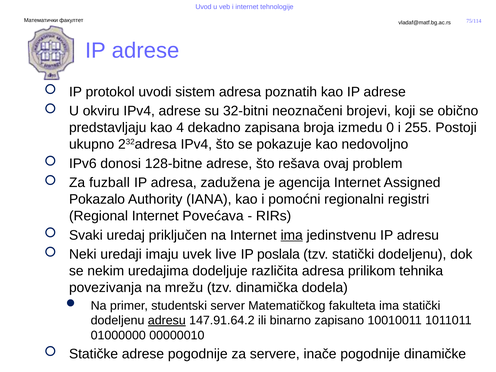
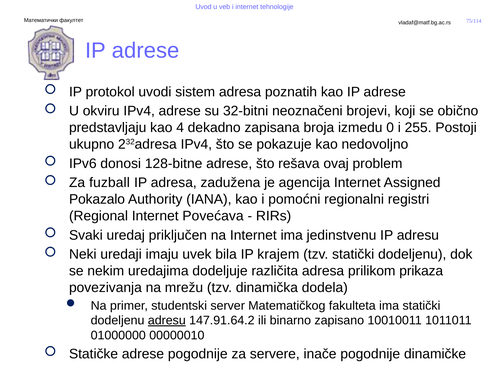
ima at (292, 235) underline: present -> none
live: live -> bila
poslala: poslala -> krajem
tehnika: tehnika -> prikaza
